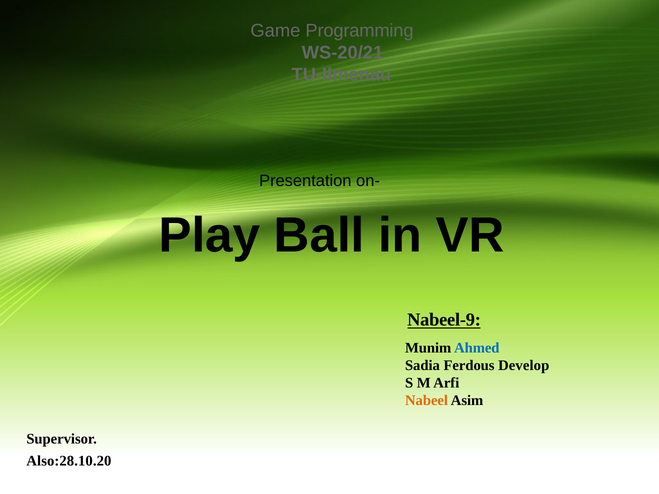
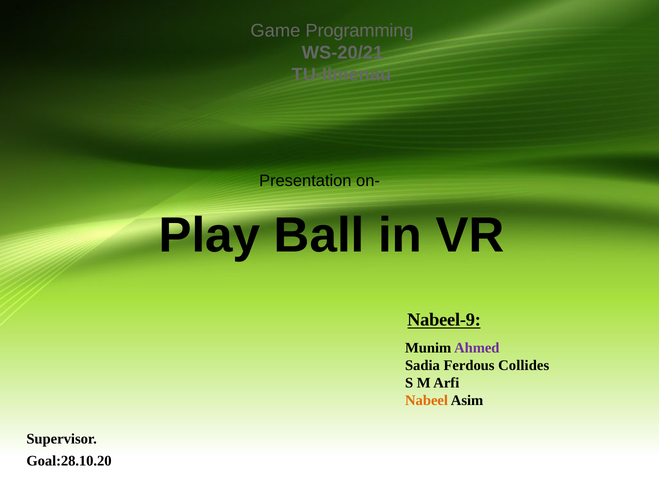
Ahmed colour: blue -> purple
Develop: Develop -> Collides
Also:28.10.20: Also:28.10.20 -> Goal:28.10.20
